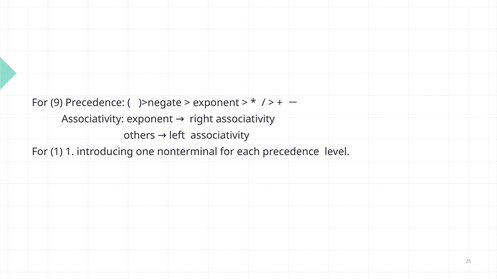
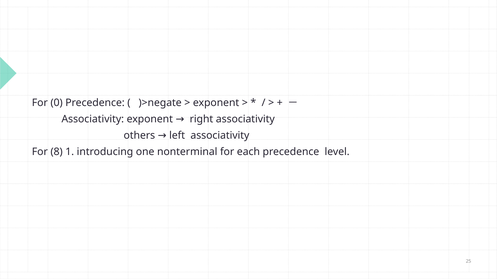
9: 9 -> 0
For 1: 1 -> 8
